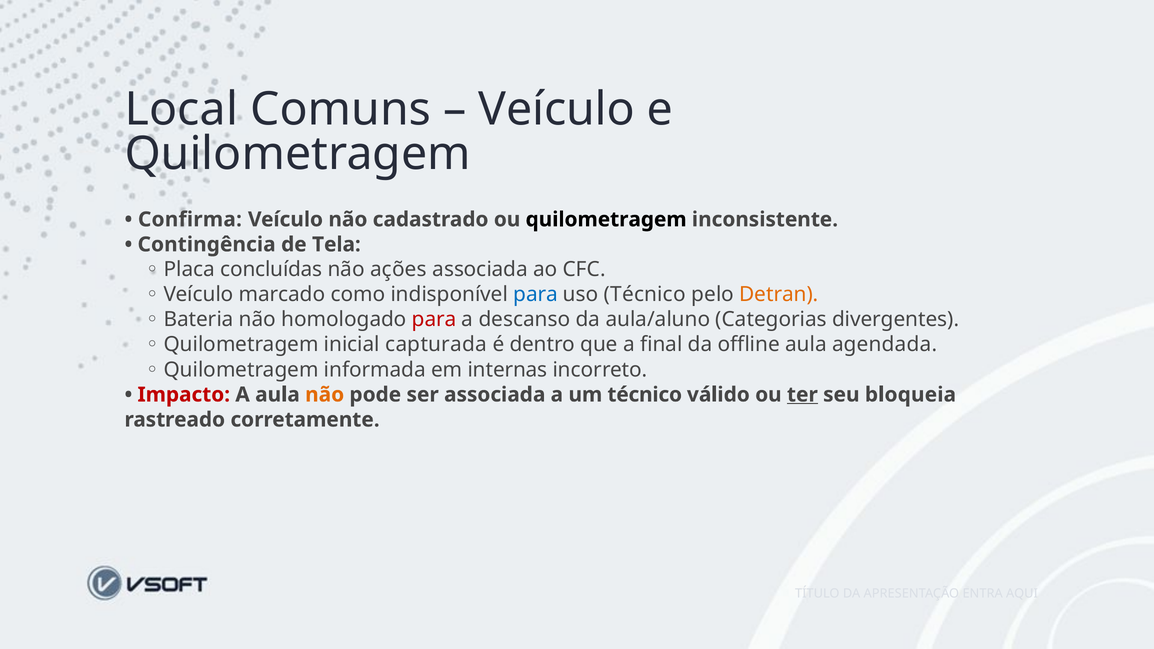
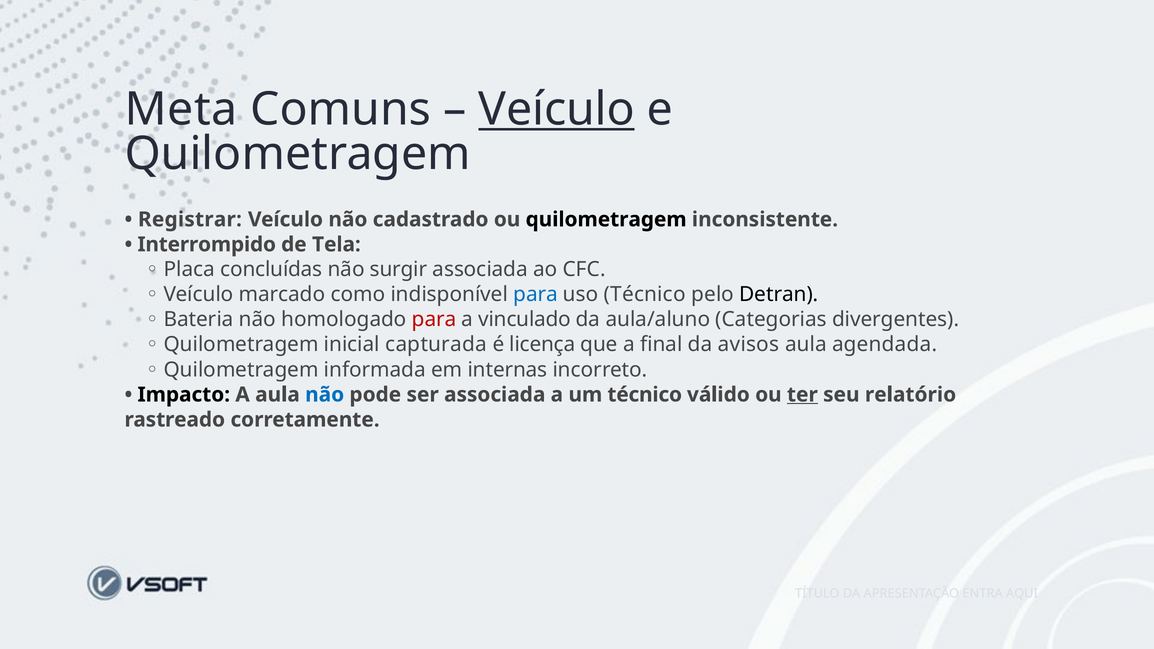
Local: Local -> Meta
Veículo at (557, 109) underline: none -> present
Confirma: Confirma -> Registrar
Contingência: Contingência -> Interrompido
ações: ações -> surgir
Detran colour: orange -> black
descanso: descanso -> vinculado
dentro: dentro -> licença
offline: offline -> avisos
Impacto colour: red -> black
não at (325, 395) colour: orange -> blue
bloqueia: bloqueia -> relatório
